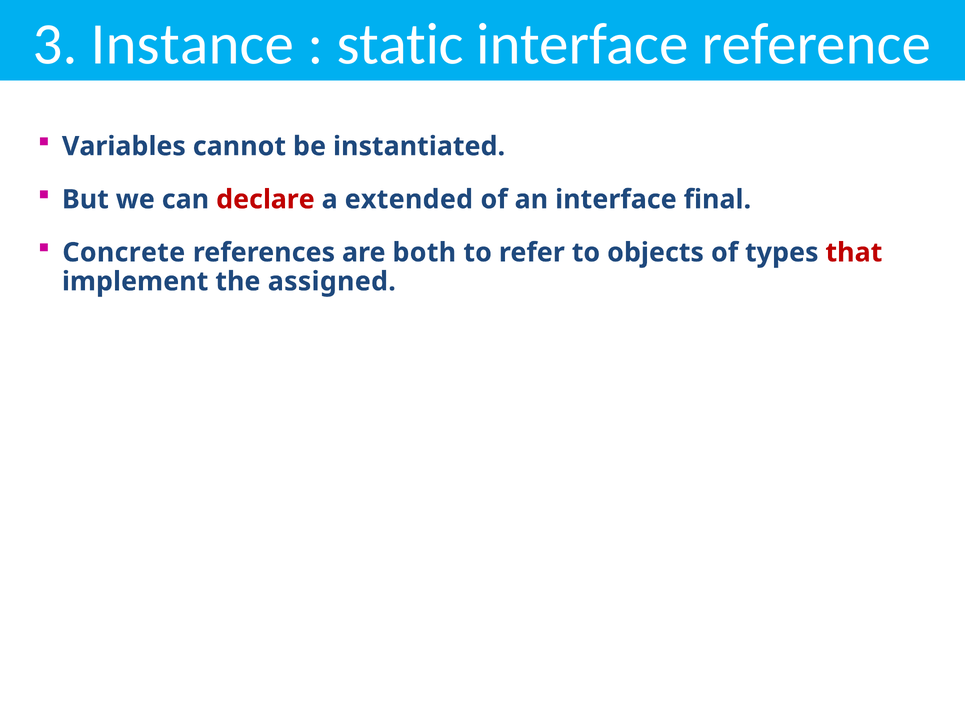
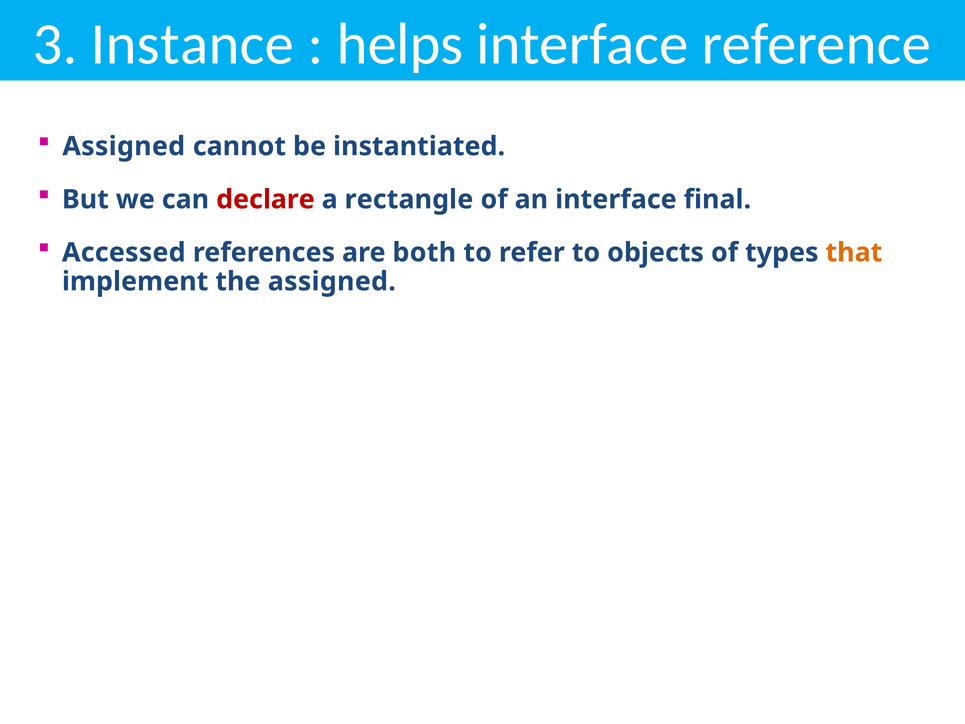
static: static -> helps
Variables at (124, 146): Variables -> Assigned
extended: extended -> rectangle
Concrete: Concrete -> Accessed
that colour: red -> orange
